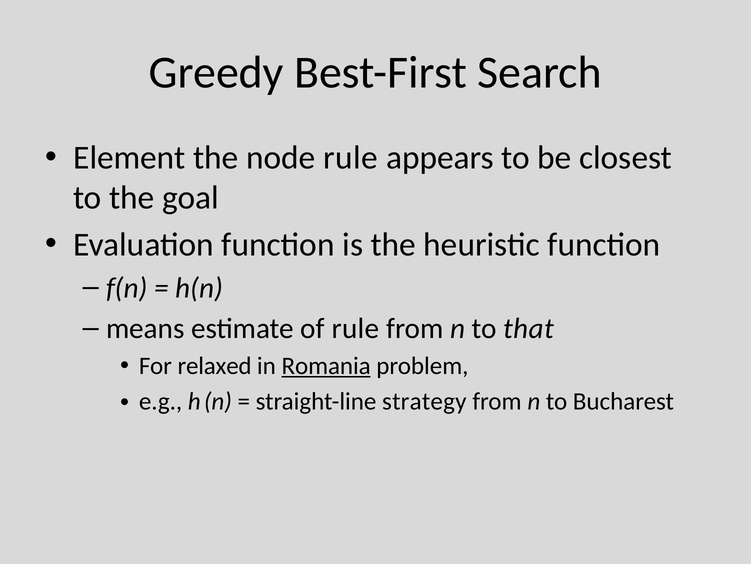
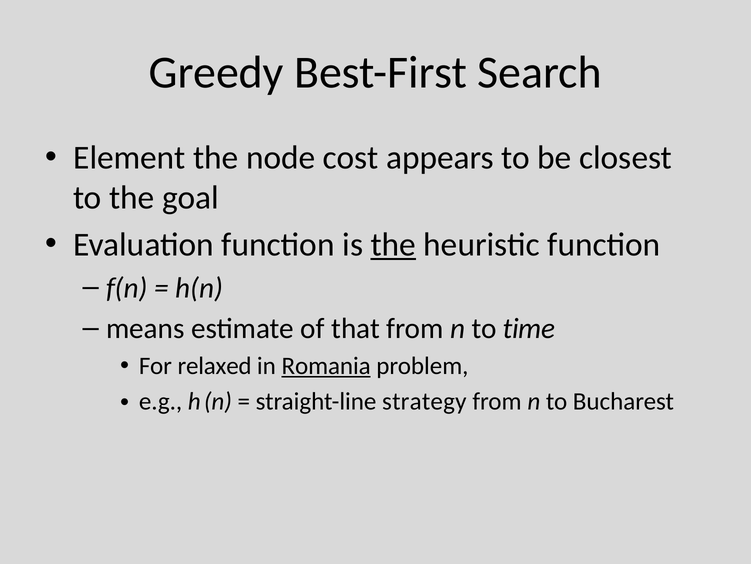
node rule: rule -> cost
the at (393, 244) underline: none -> present
of rule: rule -> that
that: that -> time
